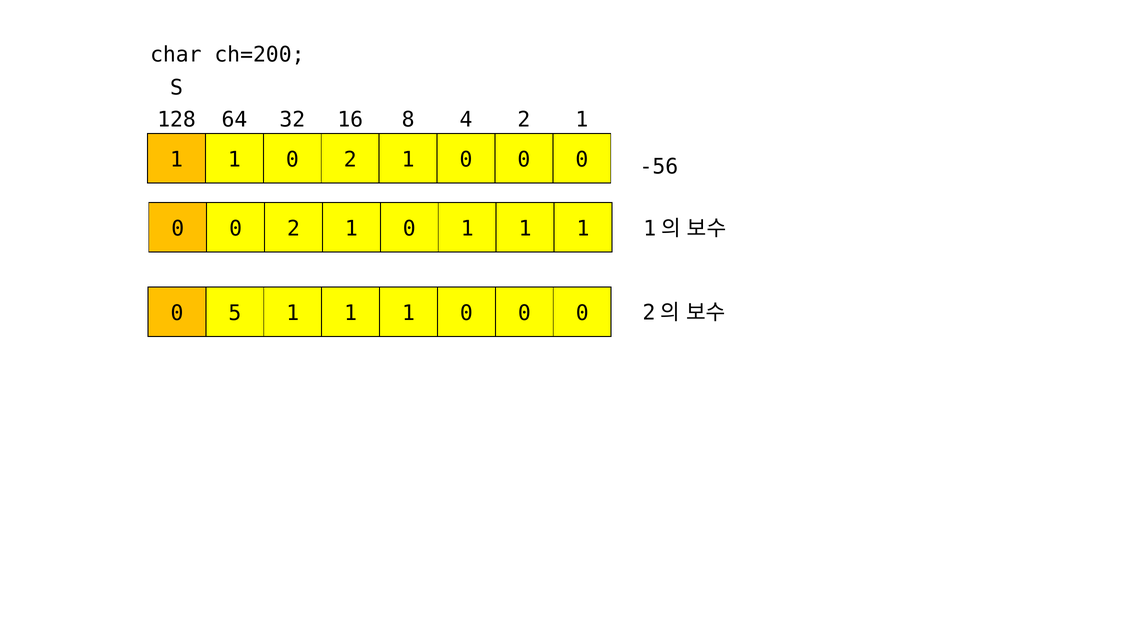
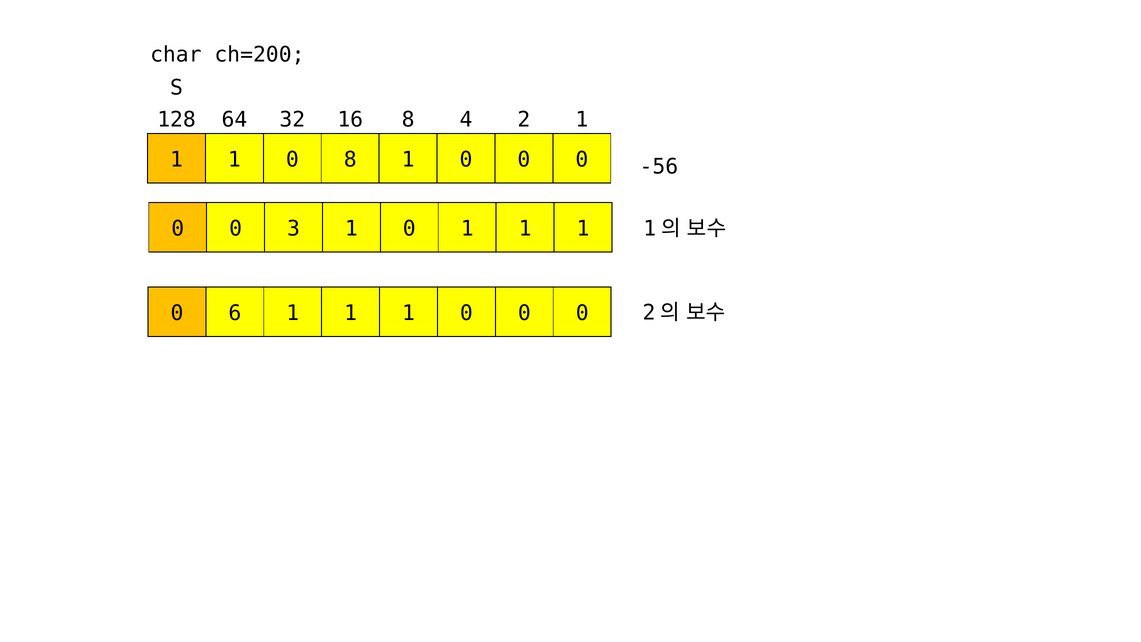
1 0 2: 2 -> 8
0 0 2: 2 -> 3
5: 5 -> 6
